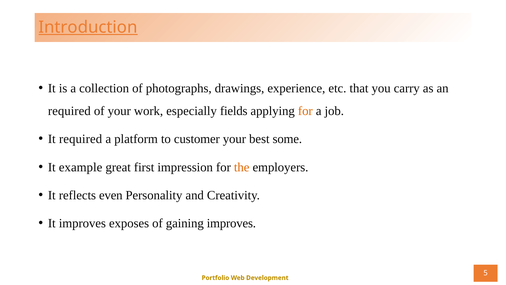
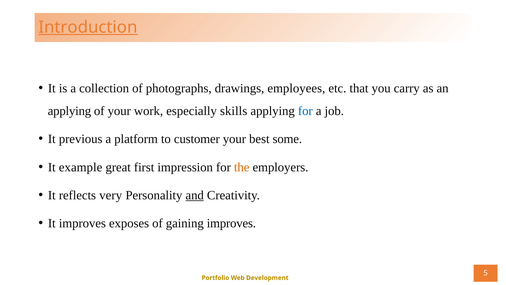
experience: experience -> employees
required at (69, 111): required -> applying
fields: fields -> skills
for at (305, 111) colour: orange -> blue
It required: required -> previous
even: even -> very
and underline: none -> present
